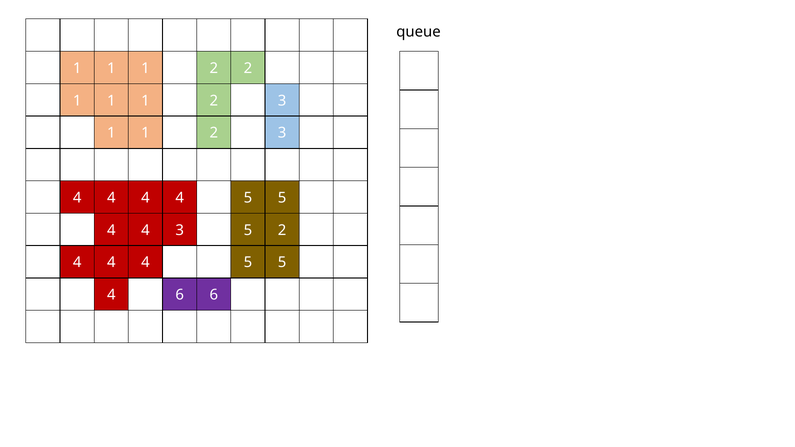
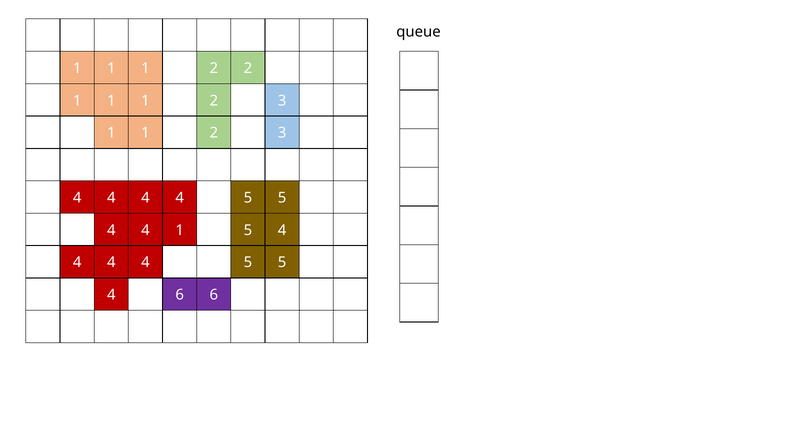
4 3: 3 -> 1
2 at (282, 230): 2 -> 4
